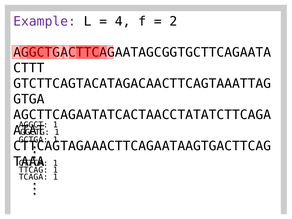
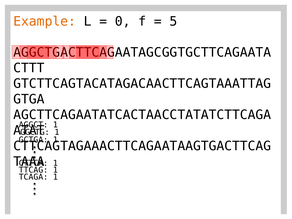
Example colour: purple -> orange
4: 4 -> 0
2: 2 -> 5
